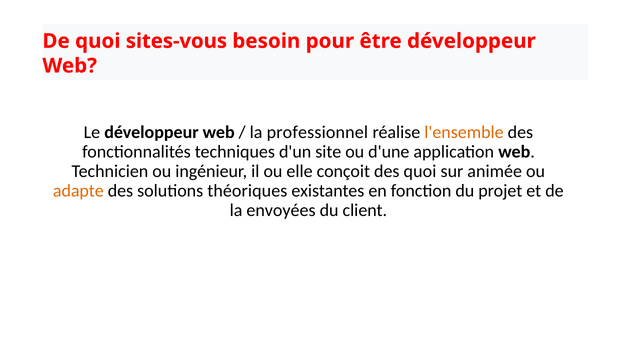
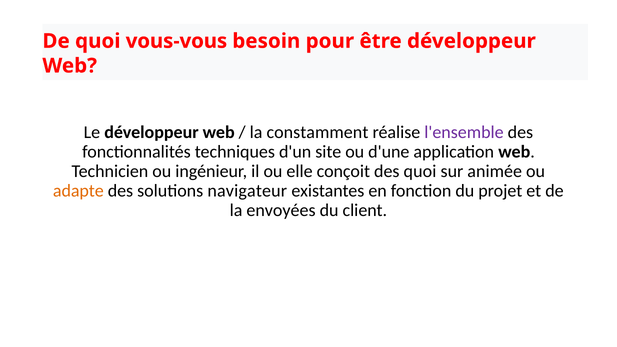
sites-vous: sites-vous -> vous-vous
professionnel: professionnel -> constamment
l'ensemble colour: orange -> purple
théoriques: théoriques -> navigateur
